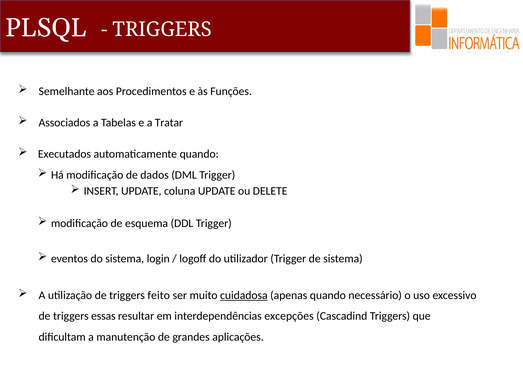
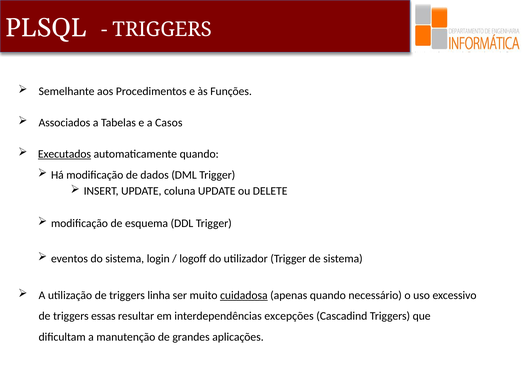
Tratar: Tratar -> Casos
Executados underline: none -> present
feito: feito -> linha
